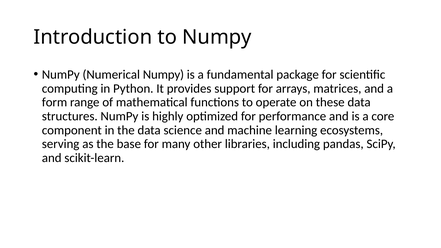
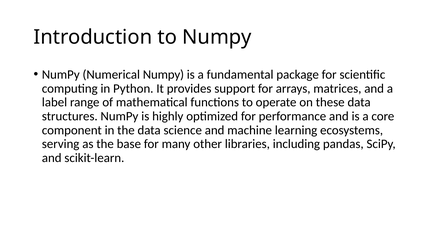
form: form -> label
